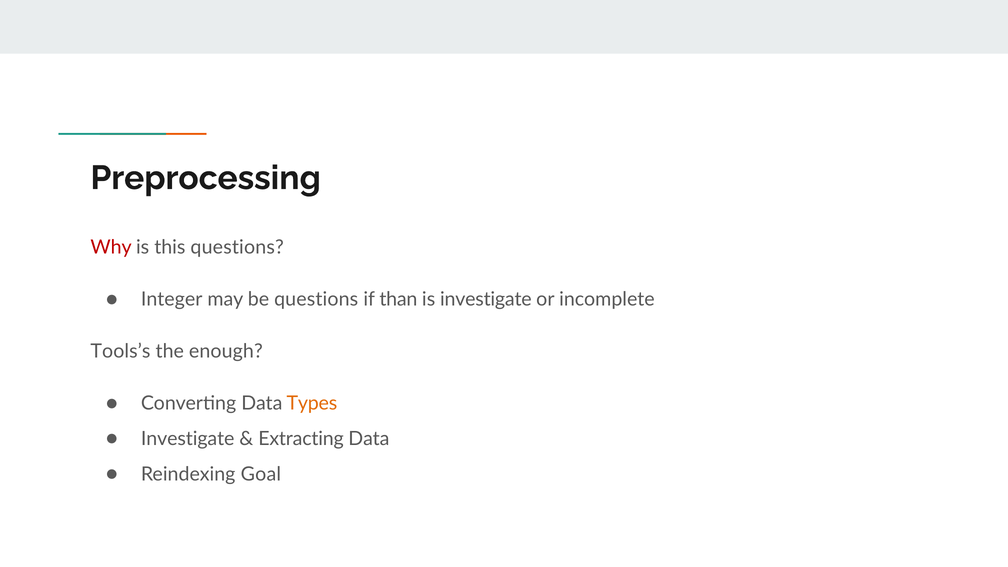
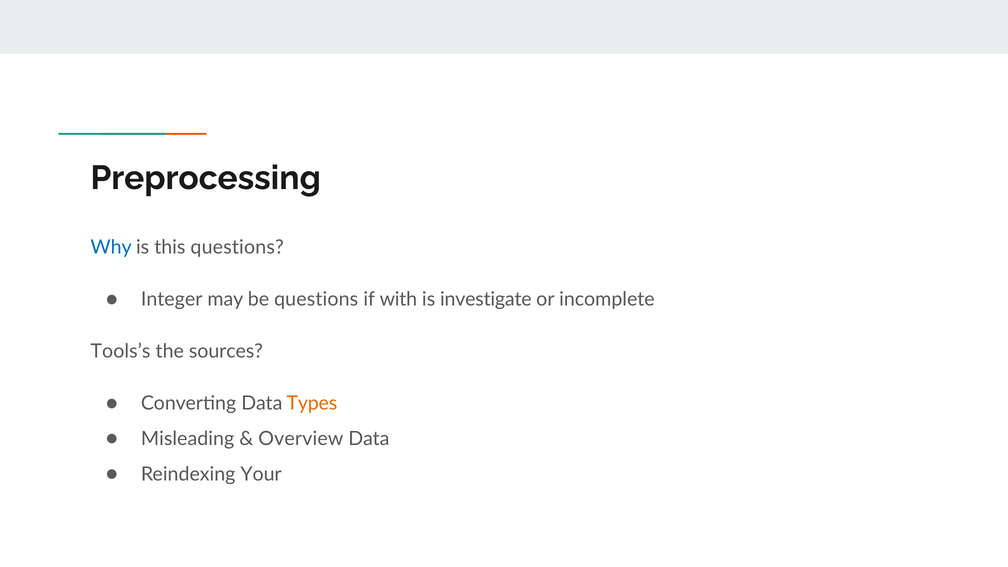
Why colour: red -> blue
than: than -> with
enough: enough -> sources
Investigate at (188, 439): Investigate -> Misleading
Extracting: Extracting -> Overview
Goal: Goal -> Your
